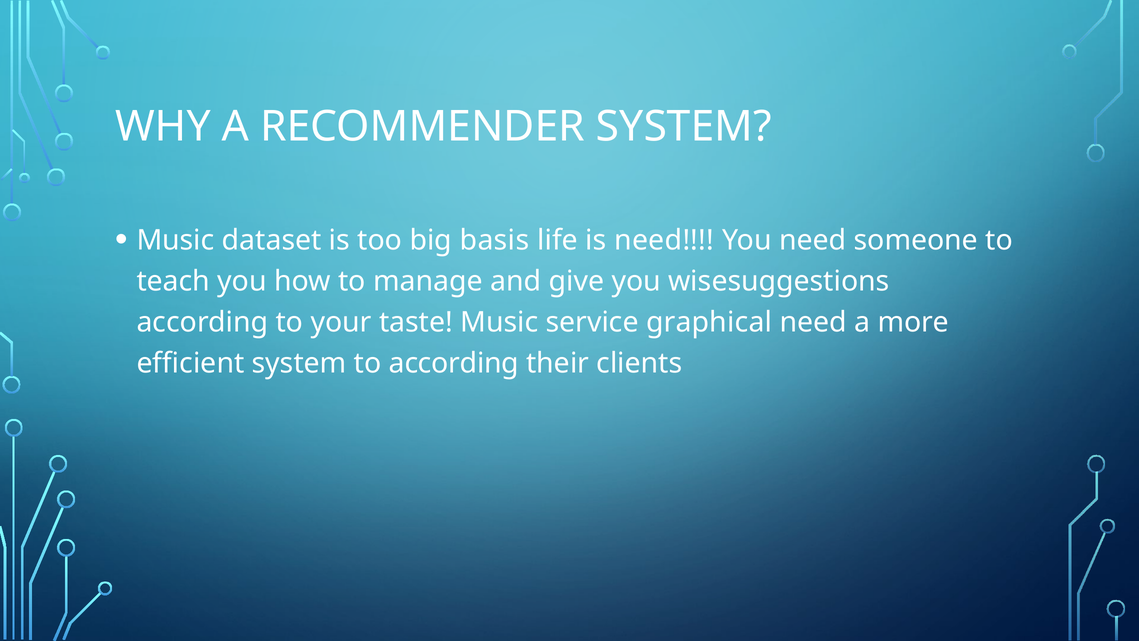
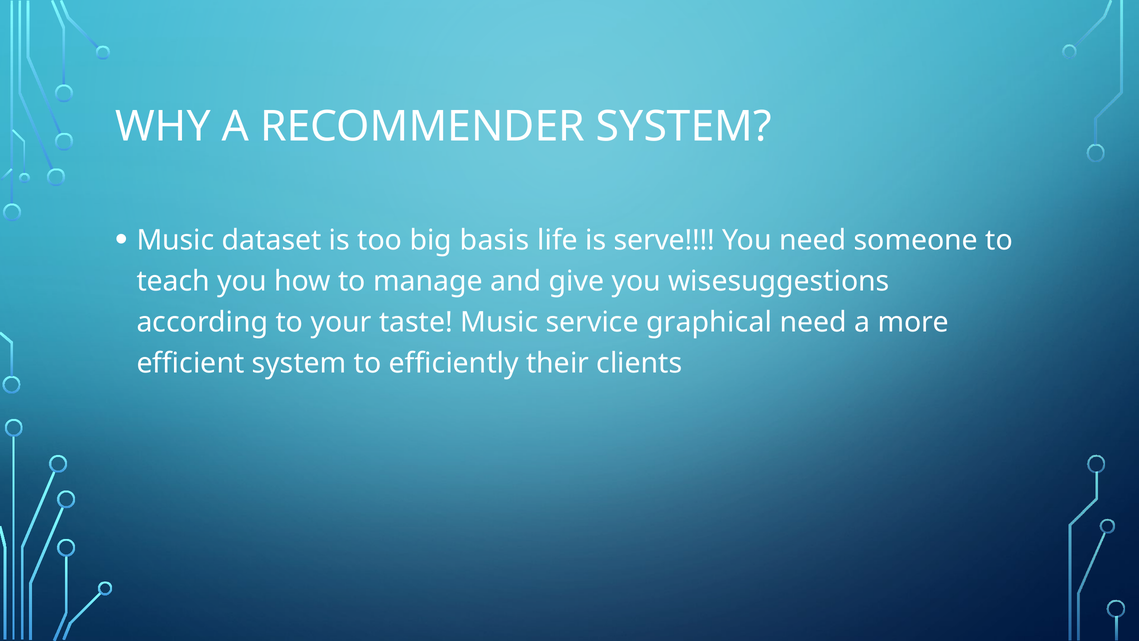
is need: need -> serve
to according: according -> efficiently
